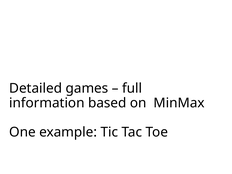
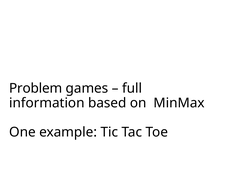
Detailed: Detailed -> Problem
